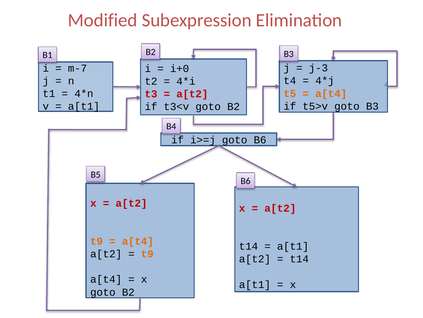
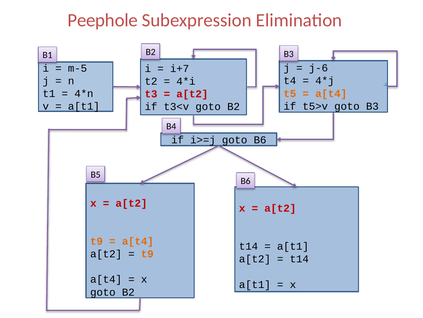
Modified: Modified -> Peephole
j-3: j-3 -> j-6
m-7: m-7 -> m-5
i+0: i+0 -> i+7
